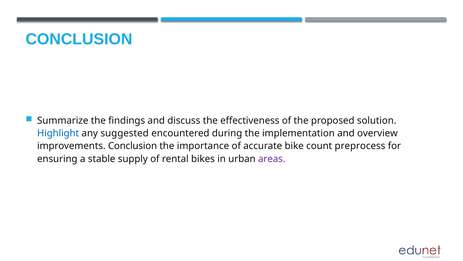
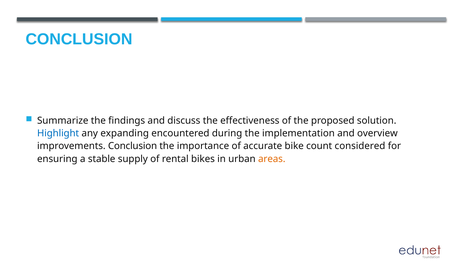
suggested: suggested -> expanding
preprocess: preprocess -> considered
areas colour: purple -> orange
